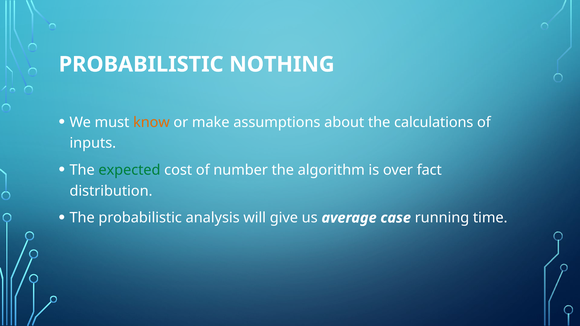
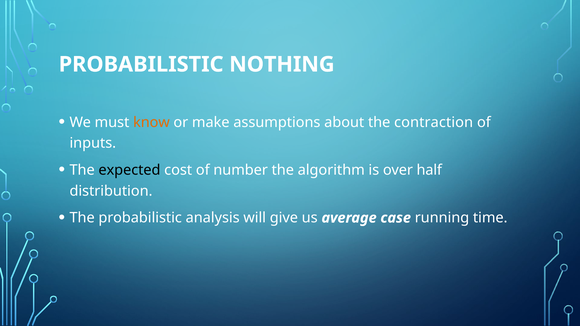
calculations: calculations -> contraction
expected colour: green -> black
fact: fact -> half
